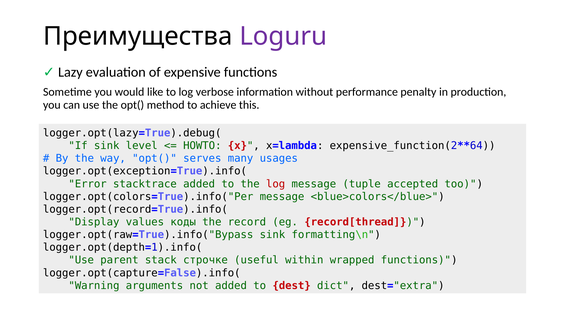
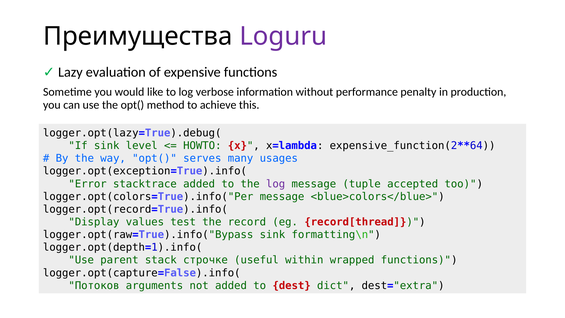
log at (276, 184) colour: red -> purple
коды: коды -> test
Warning: Warning -> Потоков
